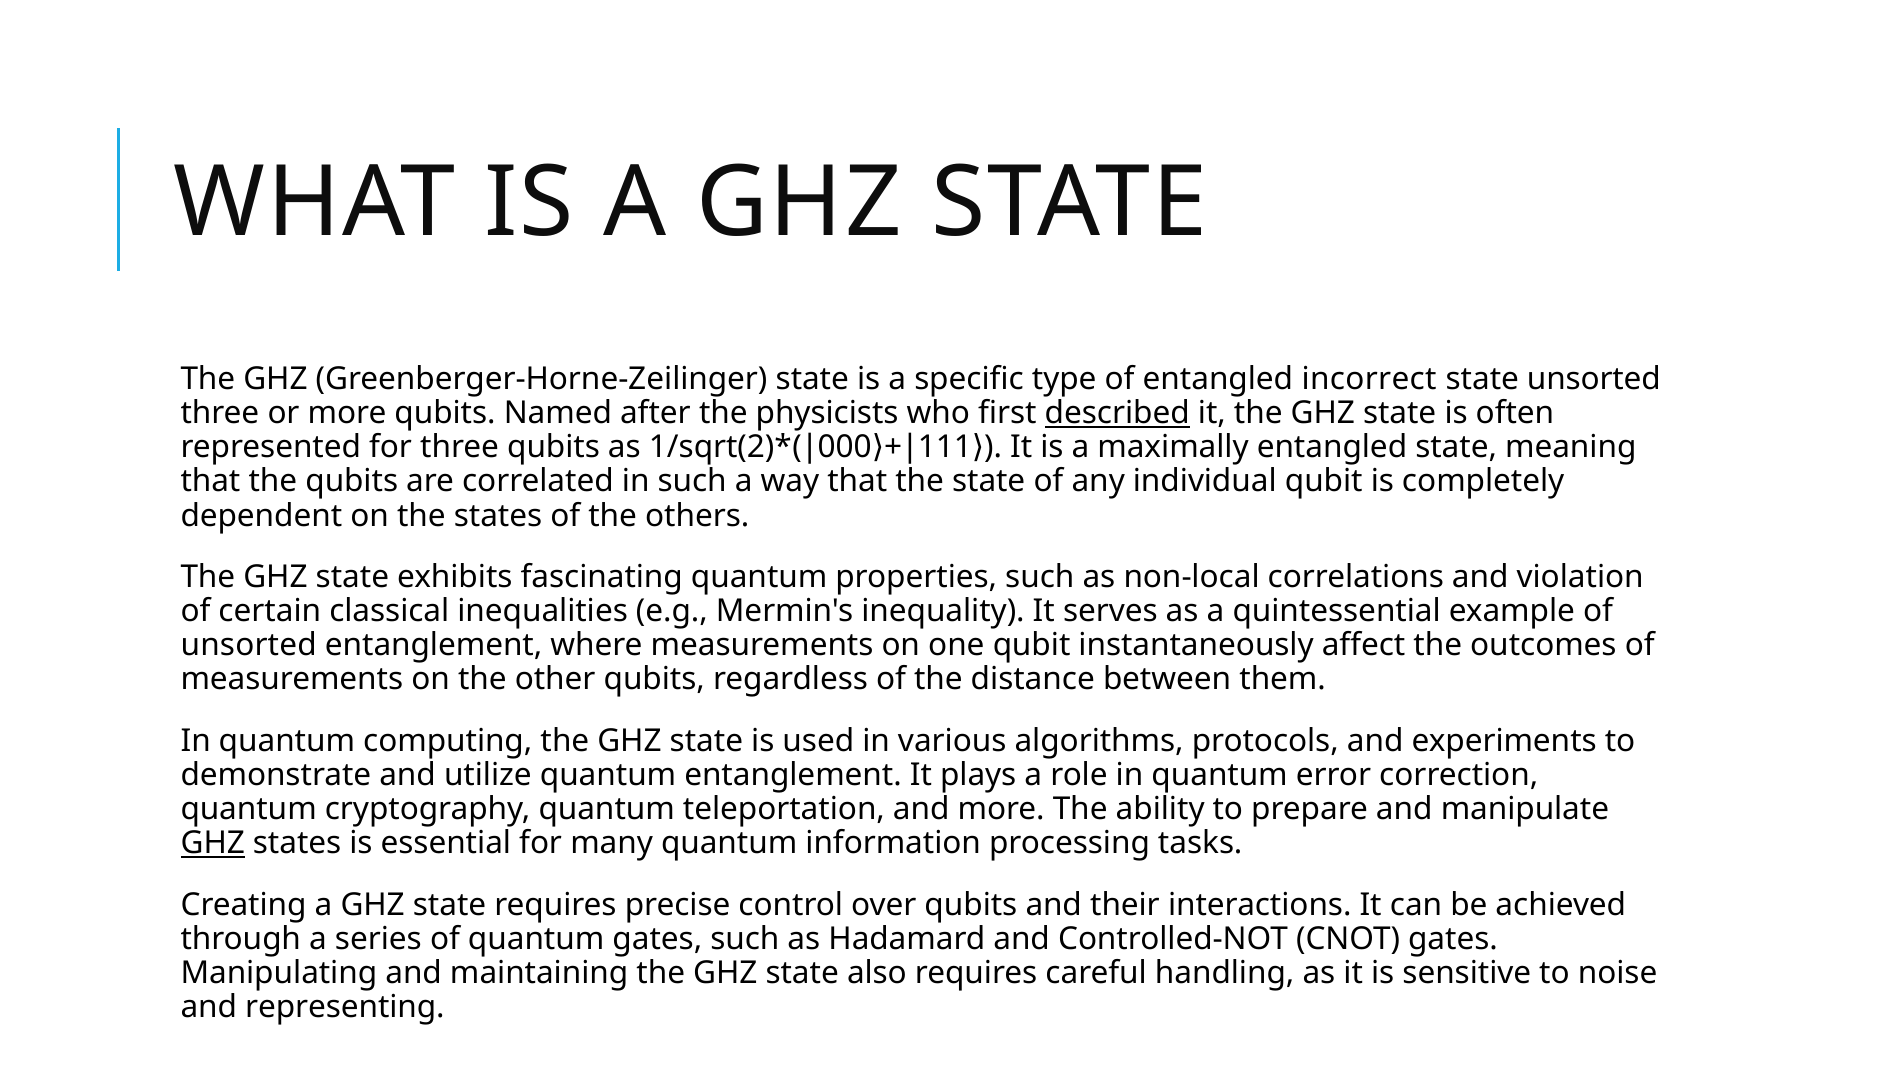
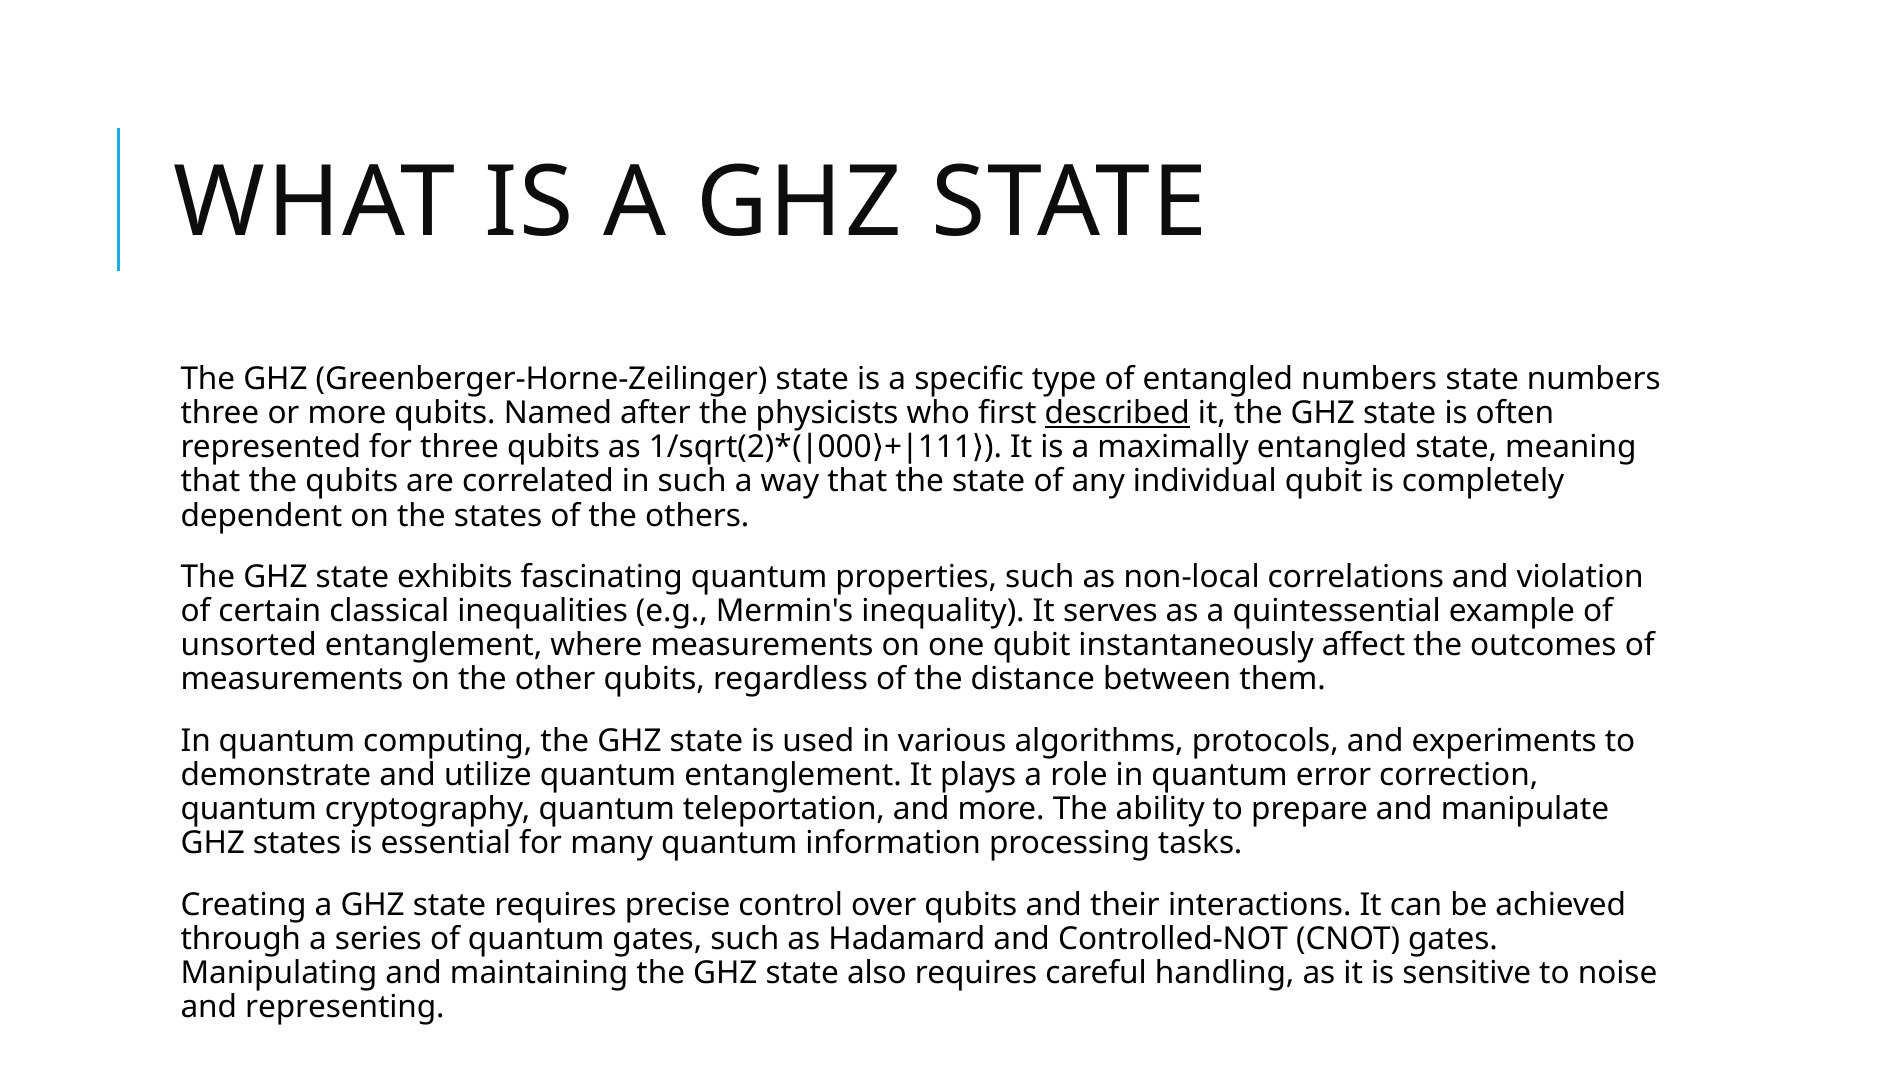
entangled incorrect: incorrect -> numbers
state unsorted: unsorted -> numbers
GHZ at (213, 844) underline: present -> none
